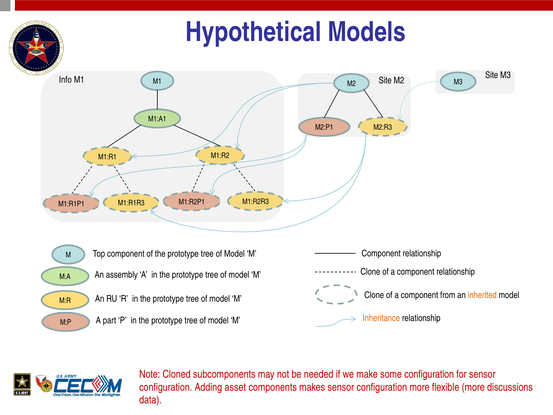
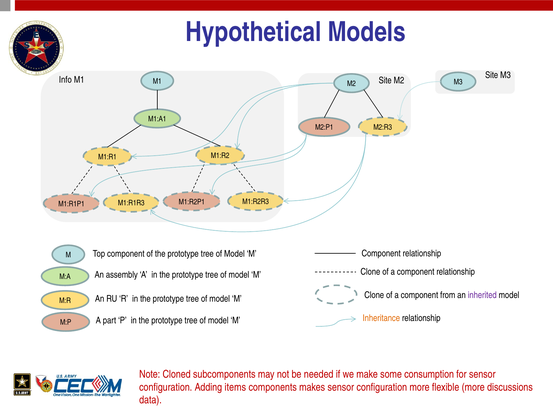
inherited colour: orange -> purple
some configuration: configuration -> consumption
asset: asset -> items
